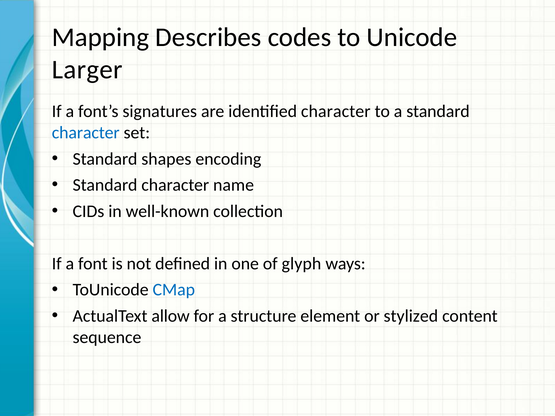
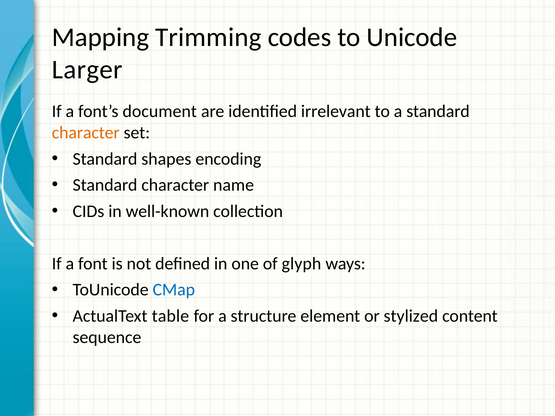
Describes: Describes -> Trimming
signatures: signatures -> document
identified character: character -> irrelevant
character at (86, 133) colour: blue -> orange
allow: allow -> table
